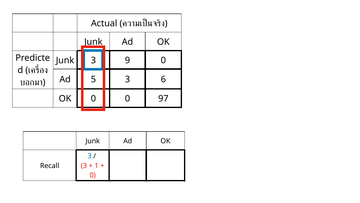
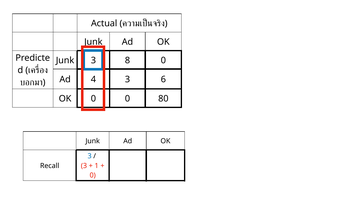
9: 9 -> 8
5: 5 -> 4
97: 97 -> 80
